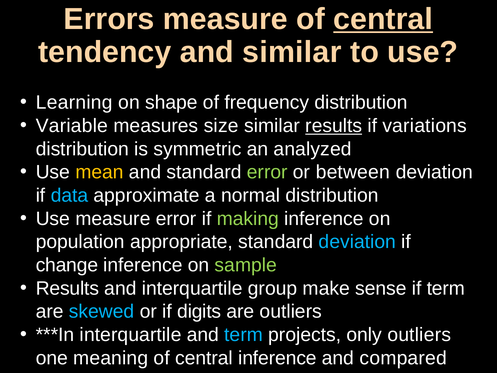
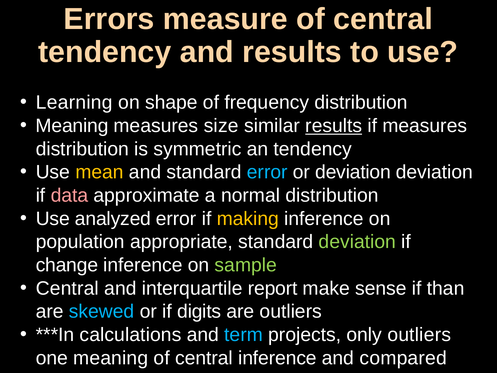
central at (383, 19) underline: present -> none
and similar: similar -> results
Variable at (72, 126): Variable -> Meaning
if variations: variations -> measures
an analyzed: analyzed -> tendency
error at (267, 172) colour: light green -> light blue
or between: between -> deviation
data colour: light blue -> pink
Use measure: measure -> analyzed
making colour: light green -> yellow
deviation at (357, 242) colour: light blue -> light green
Results at (67, 288): Results -> Central
group: group -> report
if term: term -> than
interquartile at (131, 335): interquartile -> calculations
